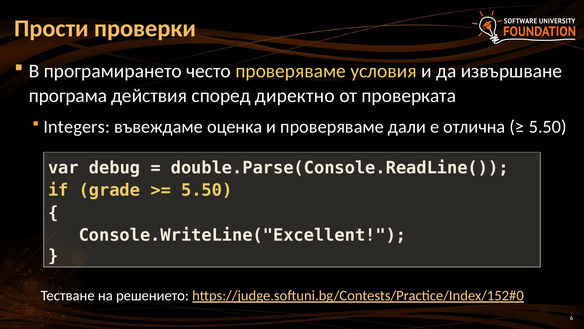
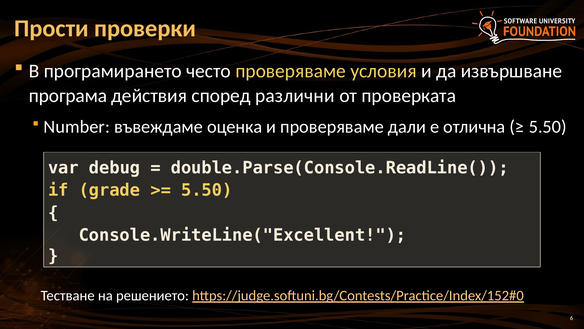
директно: директно -> различни
Integers: Integers -> Number
